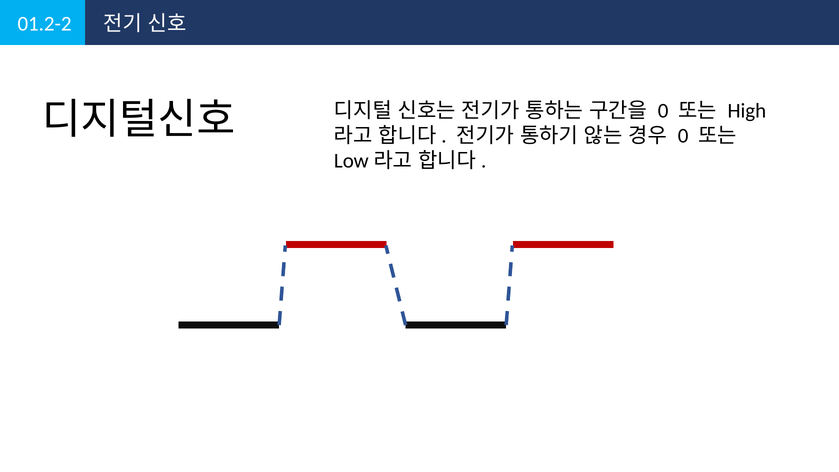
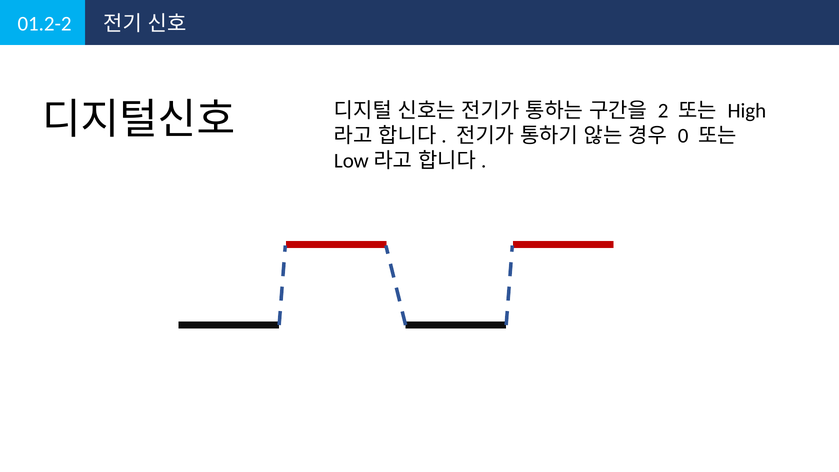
0 at (663, 111): 0 -> 2
